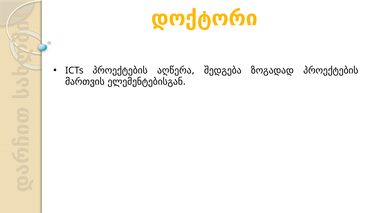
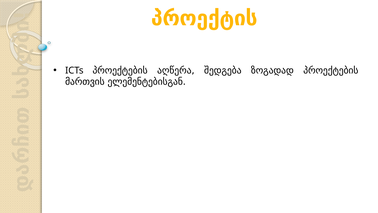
დოქტორი: დოქტორი -> პროექტის
